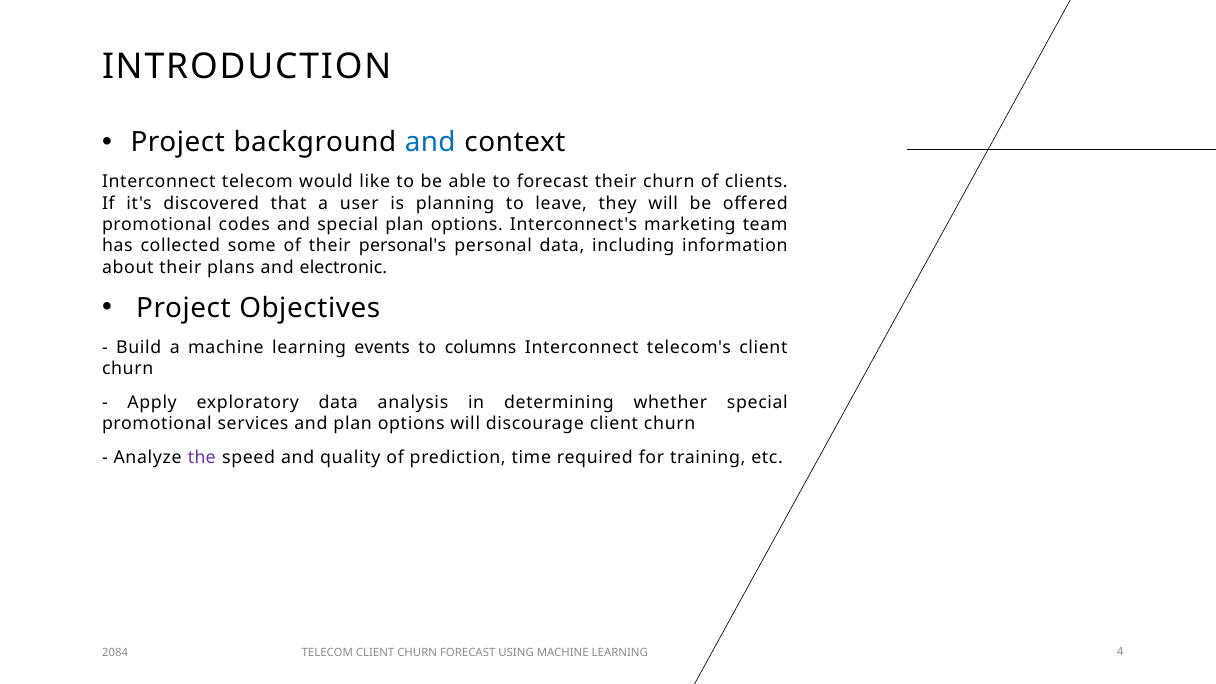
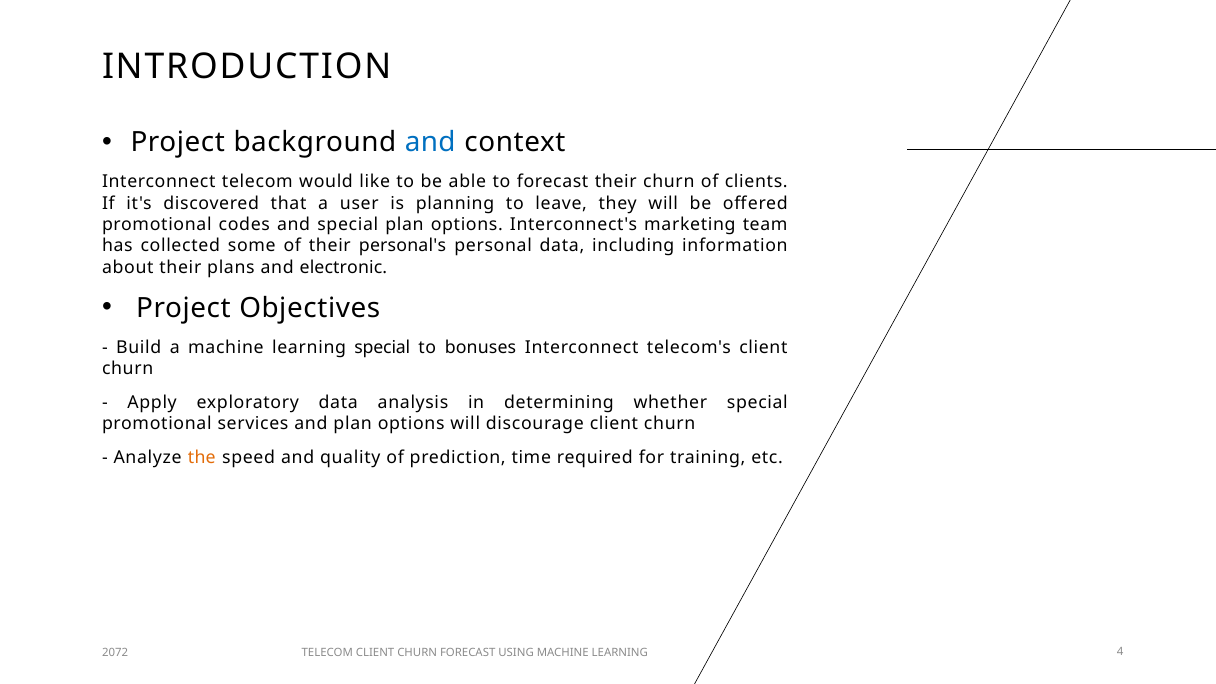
learning events: events -> special
columns: columns -> bonuses
the colour: purple -> orange
2084: 2084 -> 2072
